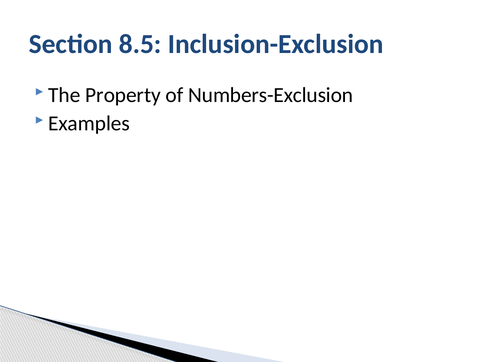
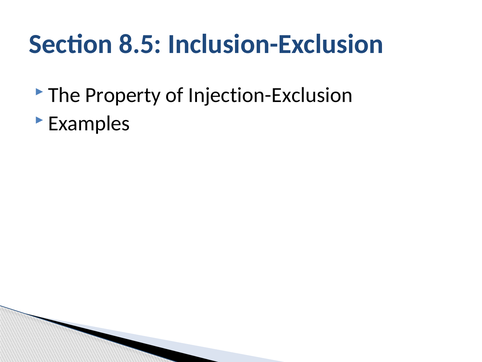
Numbers-Exclusion: Numbers-Exclusion -> Injection-Exclusion
